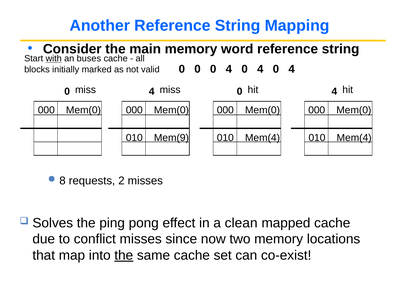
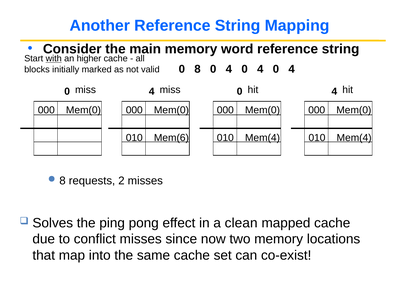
buses: buses -> higher
0 at (198, 69): 0 -> 8
Mem(9: Mem(9 -> Mem(6
the at (124, 256) underline: present -> none
